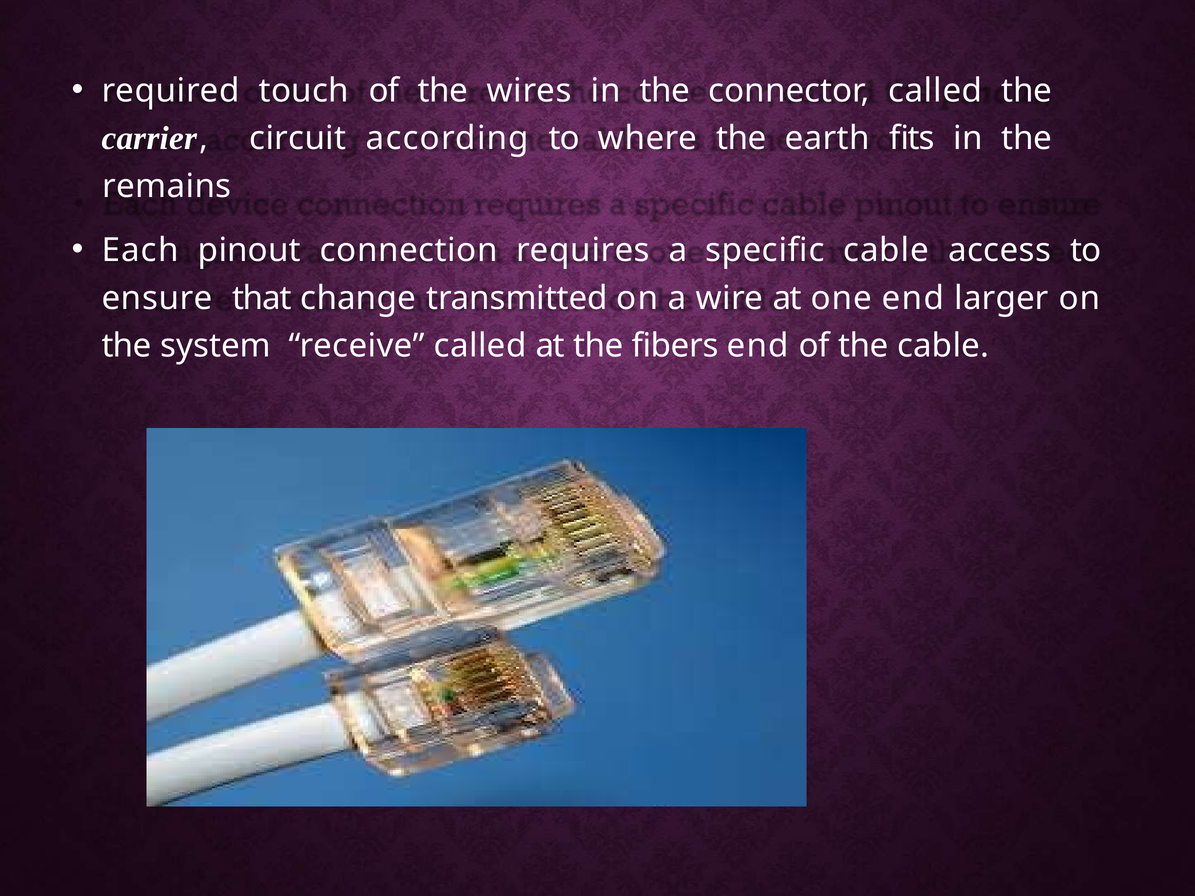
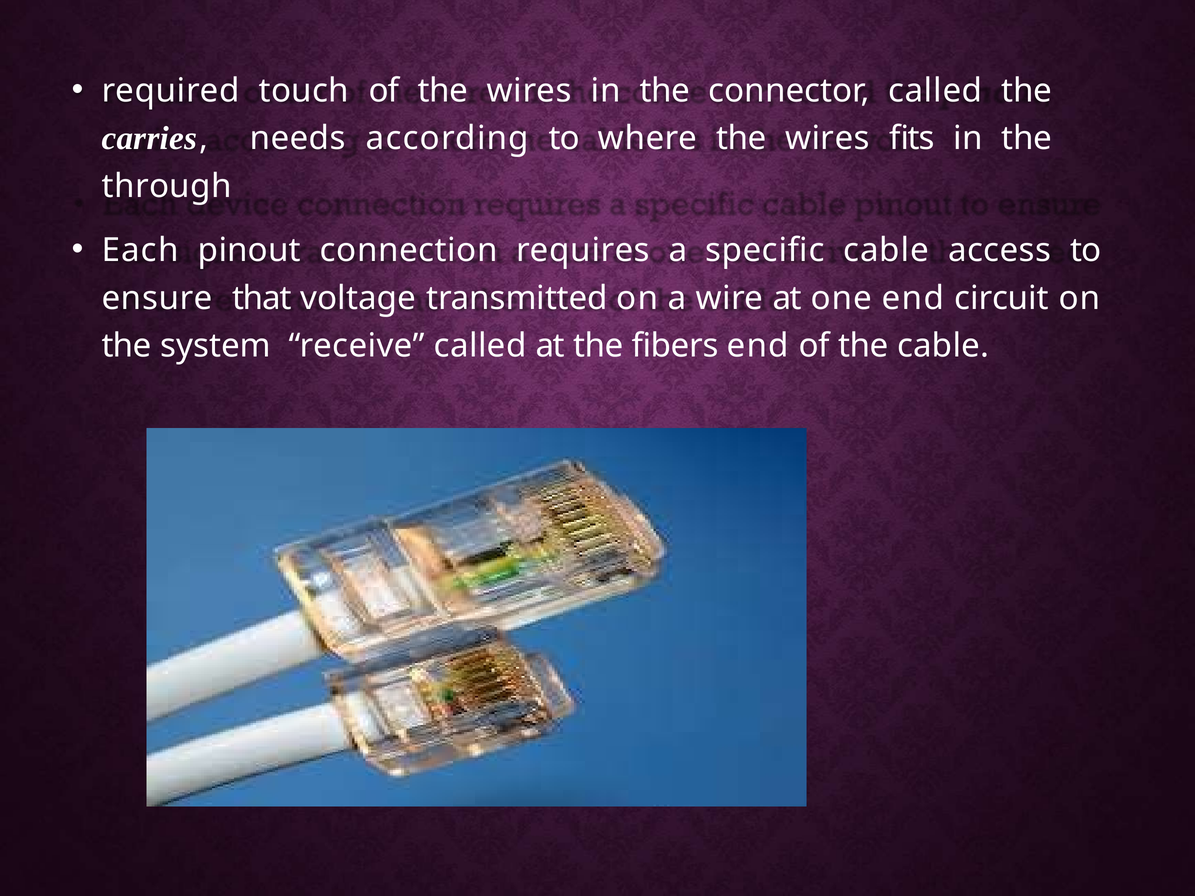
carrier: carrier -> carries
circuit: circuit -> needs
where the earth: earth -> wires
remains: remains -> through
change: change -> voltage
larger: larger -> circuit
